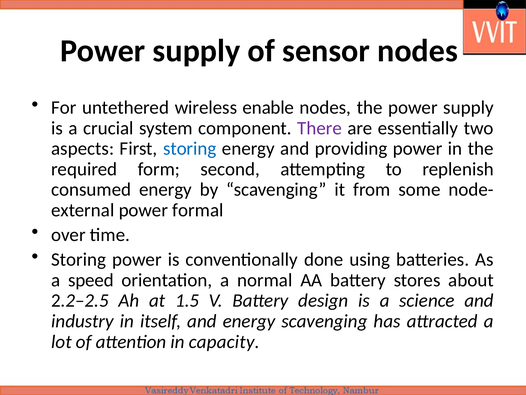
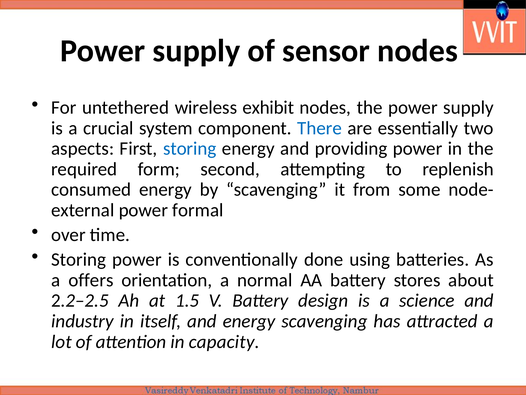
enable: enable -> exhibit
There colour: purple -> blue
speed: speed -> offers
